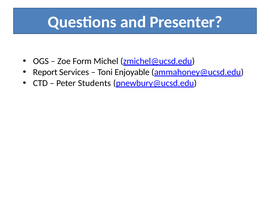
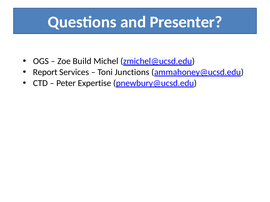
Form: Form -> Build
Enjoyable: Enjoyable -> Junctions
Students: Students -> Expertise
